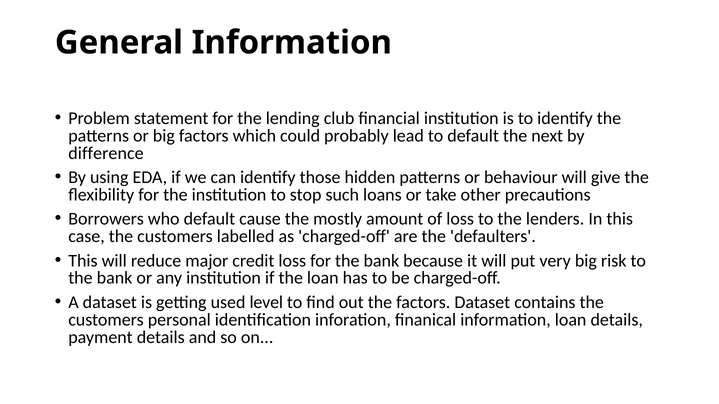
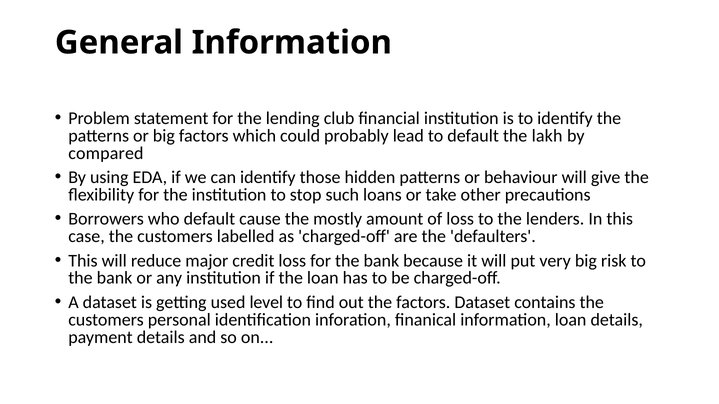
next: next -> lakh
difference: difference -> compared
